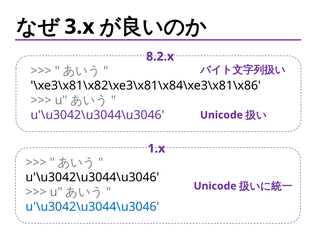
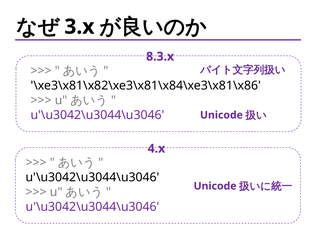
8.2.x: 8.2.x -> 8.3.x
1.x: 1.x -> 4.x
u'\u3042\u3044\u3046 at (93, 207) colour: blue -> purple
